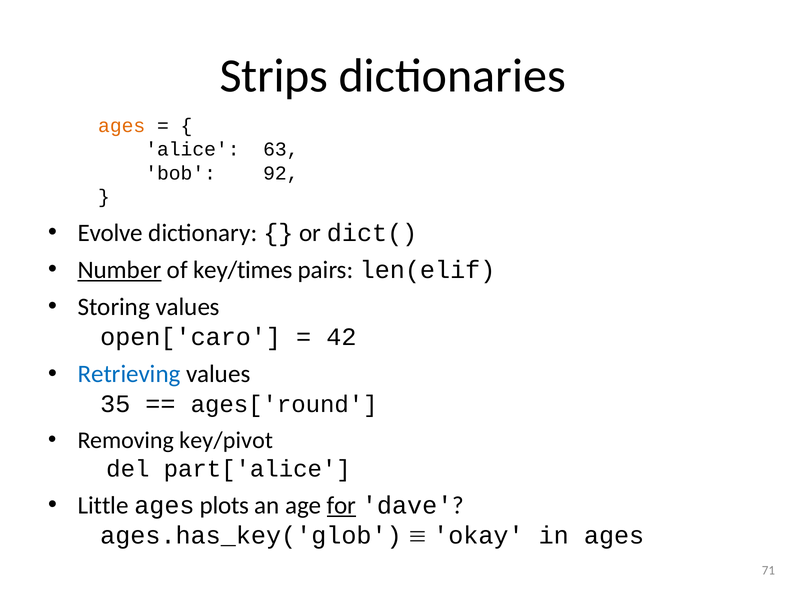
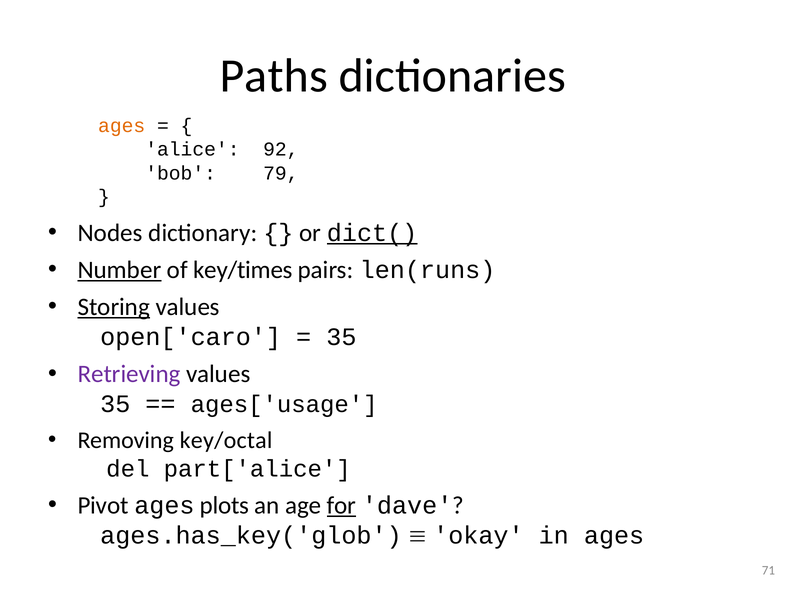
Strips: Strips -> Paths
63: 63 -> 92
92: 92 -> 79
Evolve: Evolve -> Nodes
dict( underline: none -> present
len(elif: len(elif -> len(runs
Storing underline: none -> present
42 at (341, 337): 42 -> 35
Retrieving colour: blue -> purple
ages['round: ages['round -> ages['usage
key/pivot: key/pivot -> key/octal
Little: Little -> Pivot
